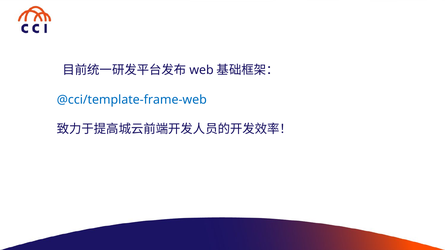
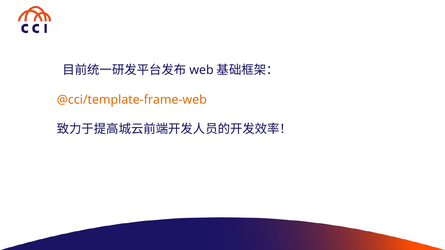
@cci/template-frame-web colour: blue -> orange
